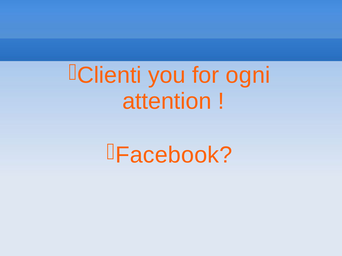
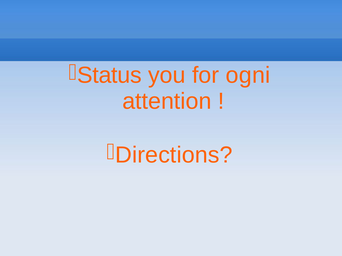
Clienti: Clienti -> Status
Facebook: Facebook -> Directions
